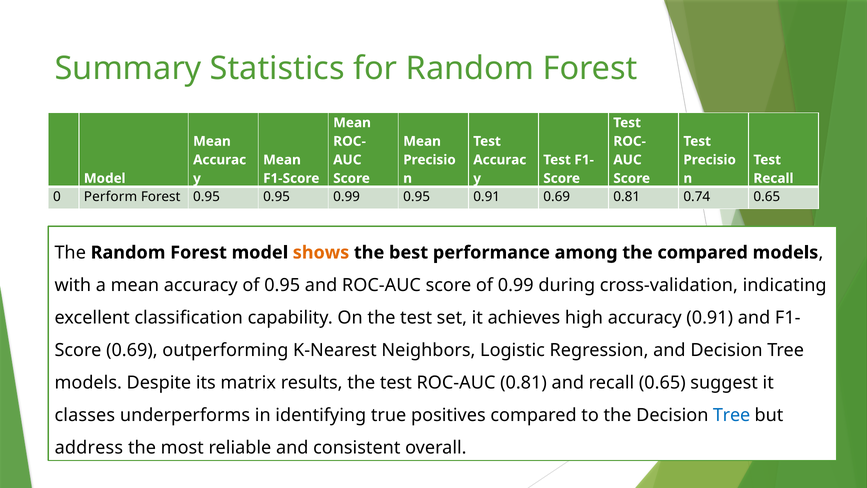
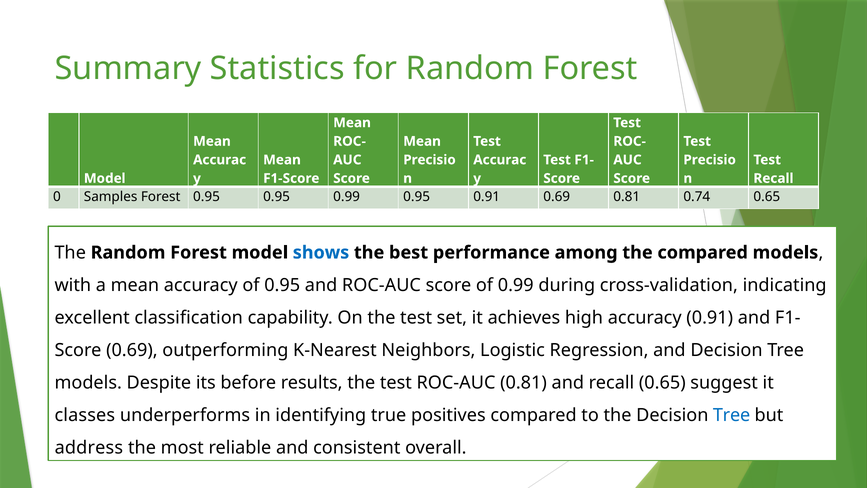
Perform: Perform -> Samples
shows colour: orange -> blue
matrix: matrix -> before
